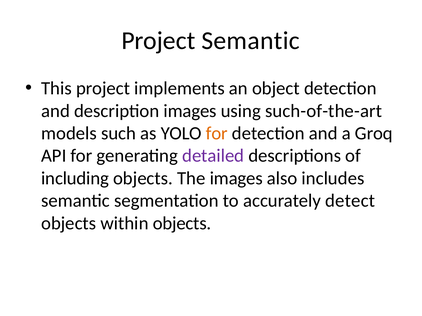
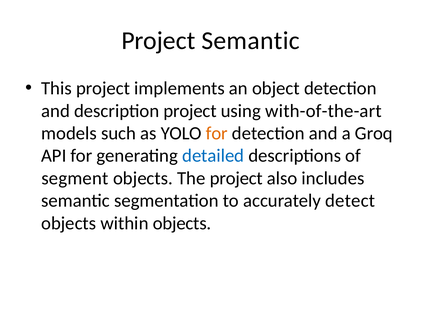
description images: images -> project
such-of-the-art: such-of-the-art -> with-of-the-art
detailed colour: purple -> blue
including: including -> segment
The images: images -> project
